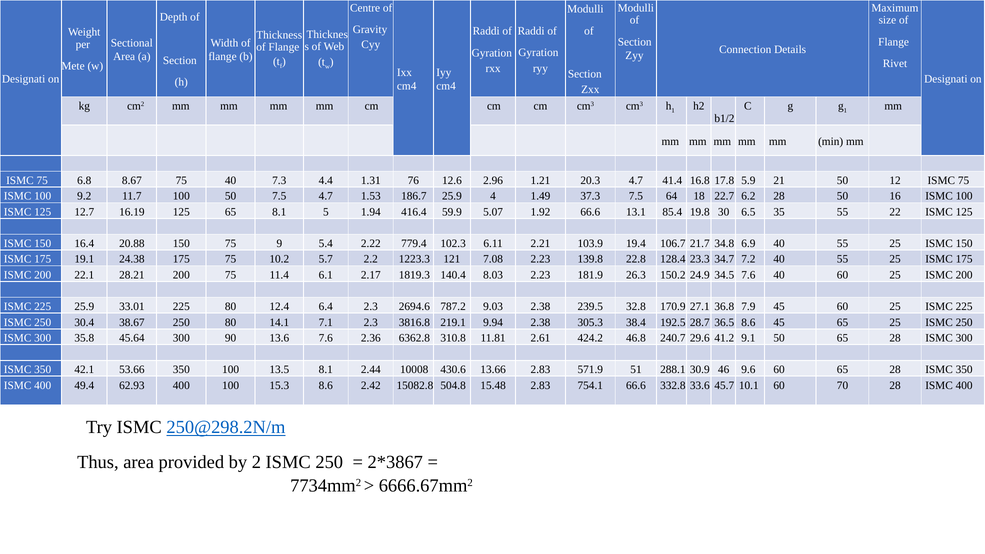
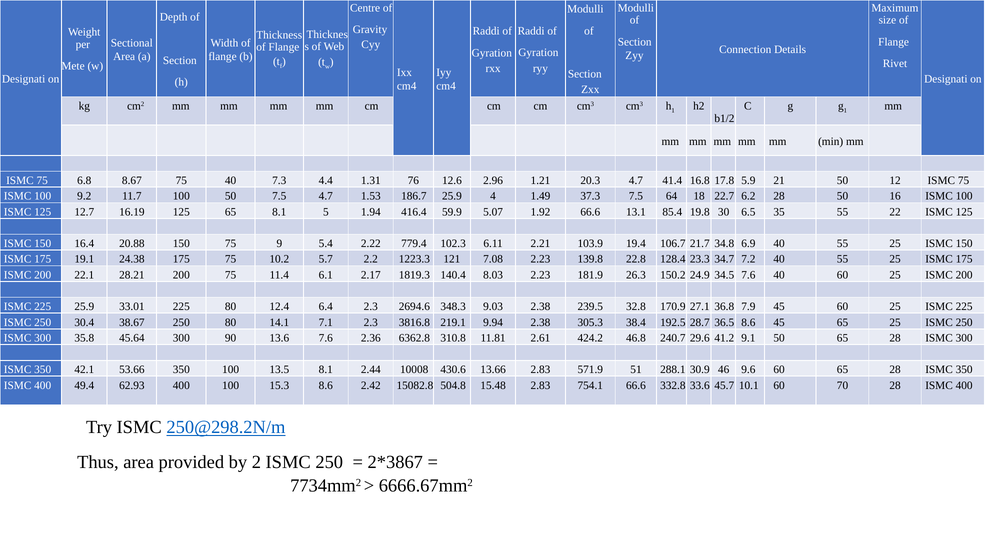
787.2: 787.2 -> 348.3
